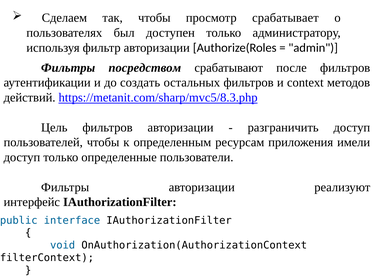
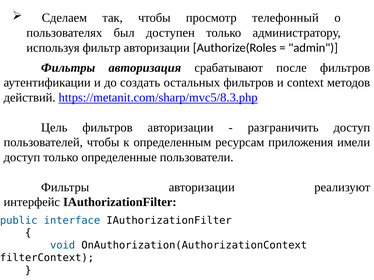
срабатывает: срабатывает -> телефонный
посредством: посредством -> авторизация
